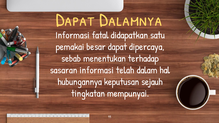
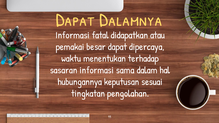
satu: satu -> atau
sebab: sebab -> waktu
telah: telah -> sama
sejauh: sejauh -> sesuai
mempunyai: mempunyai -> pengolahan
